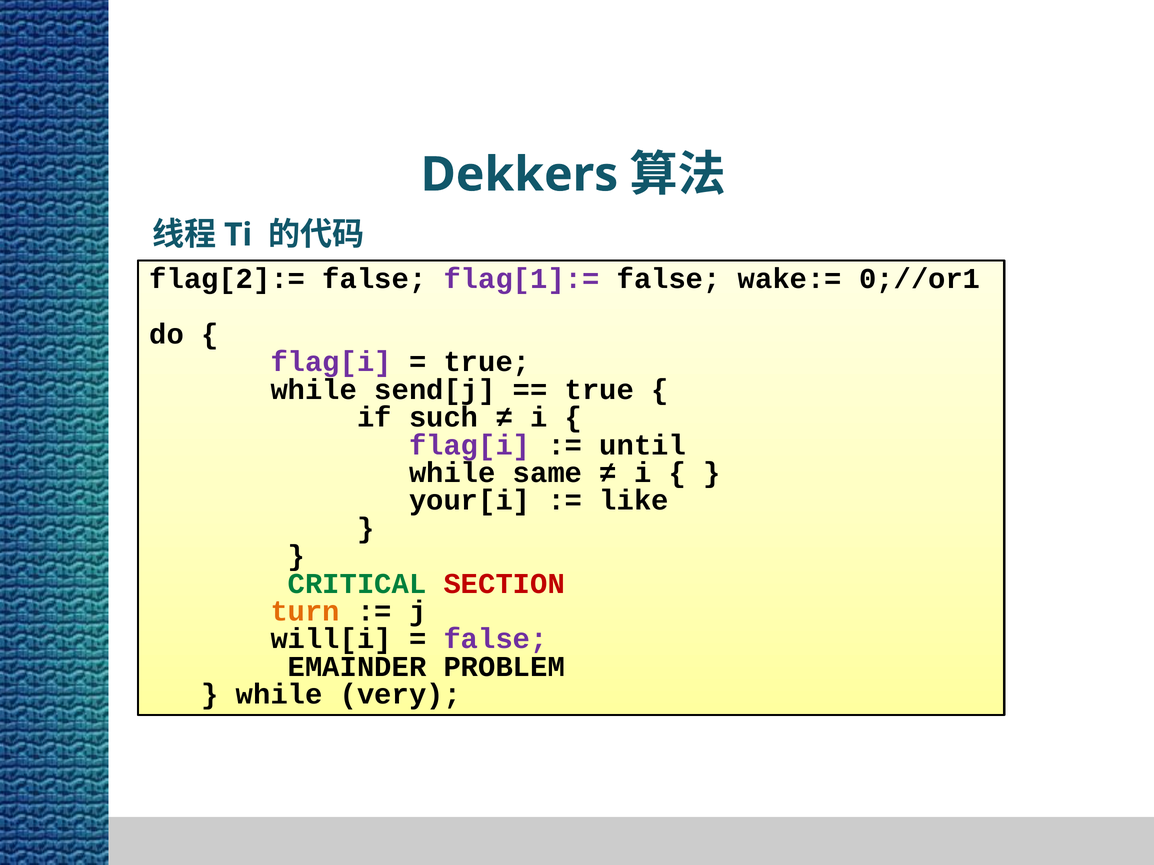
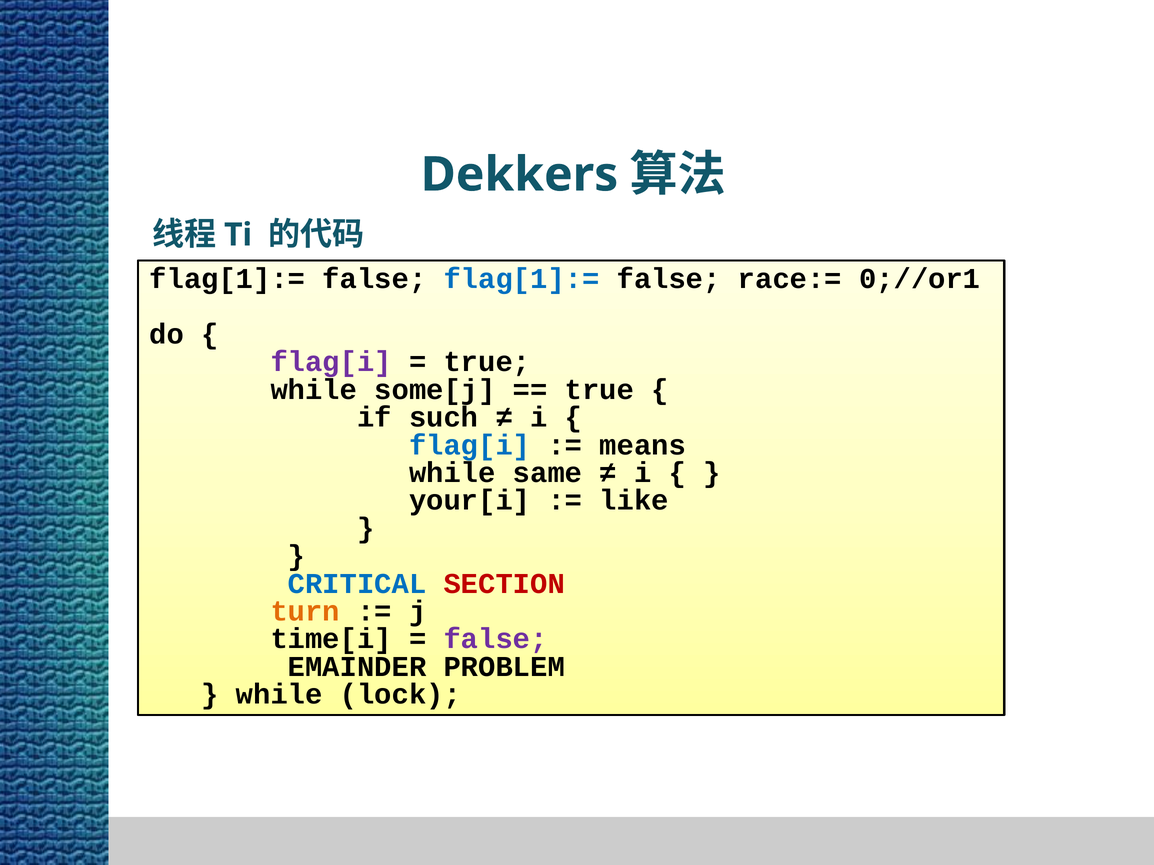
flag[2]:= at (227, 279): flag[2]:= -> flag[1]:=
flag[1]:= at (522, 279) colour: purple -> blue
wake:=: wake:= -> race:=
send[j: send[j -> some[j
flag[i at (470, 445) colour: purple -> blue
until: until -> means
CRITICAL colour: green -> blue
will[i: will[i -> time[i
very: very -> lock
